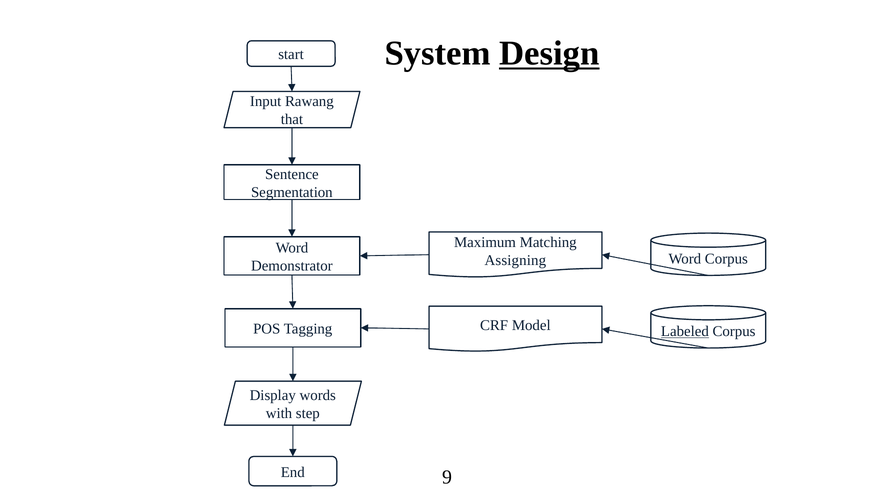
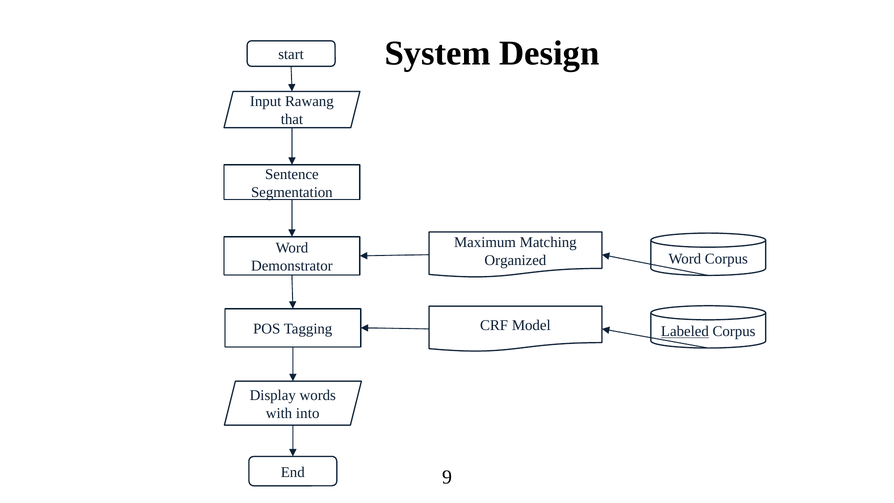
Design underline: present -> none
Assigning: Assigning -> Organized
step: step -> into
